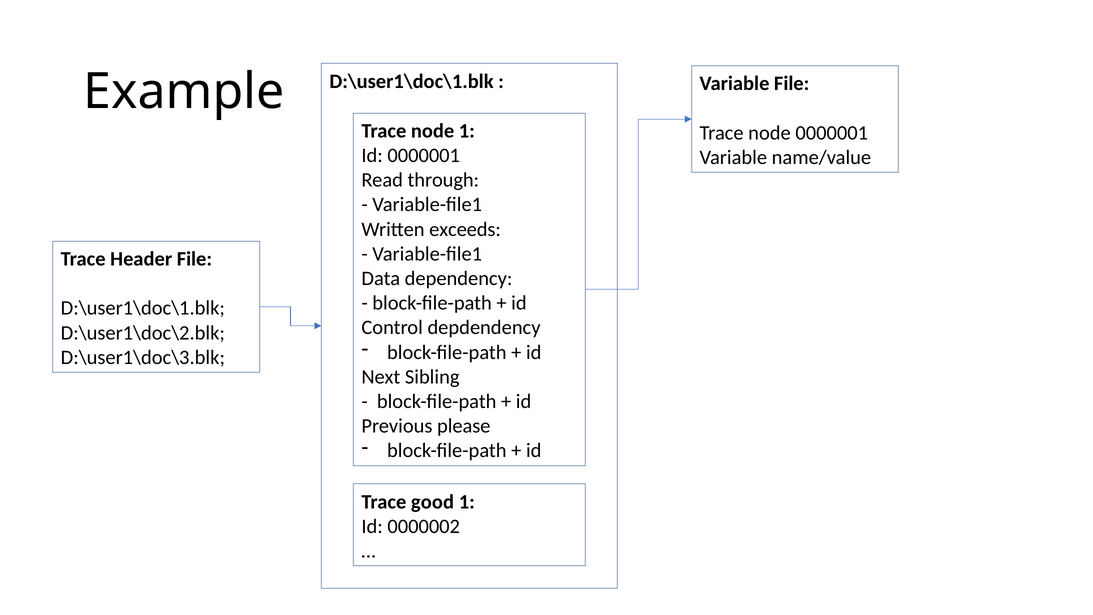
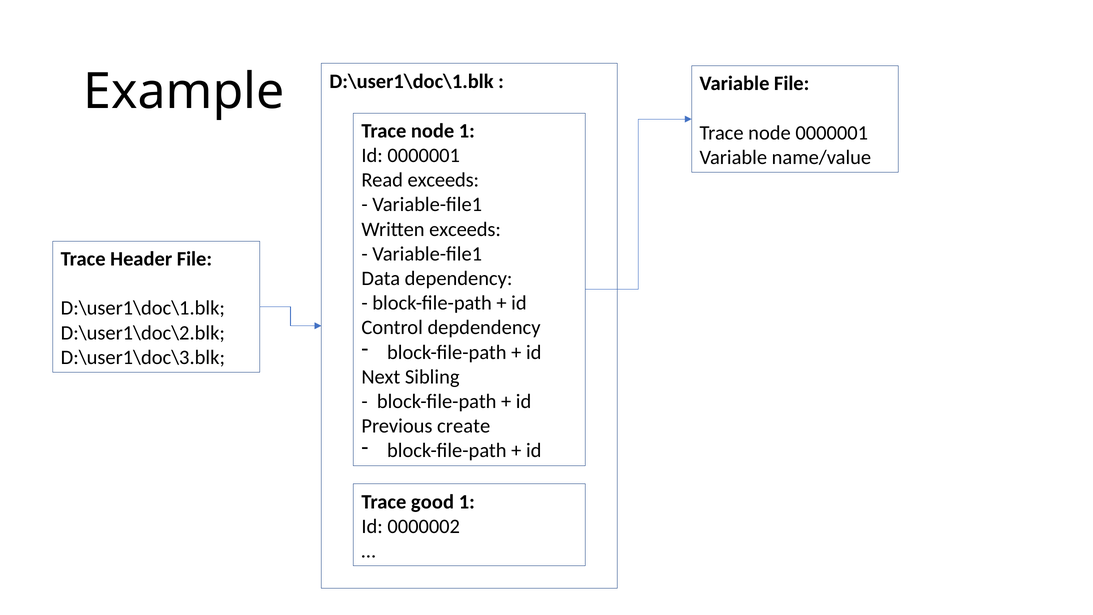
Read through: through -> exceeds
please: please -> create
